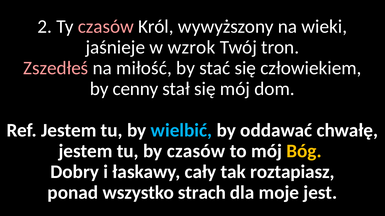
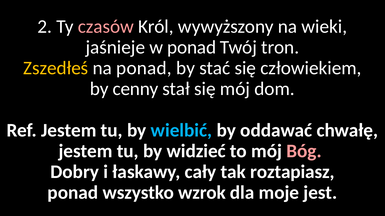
w wzrok: wzrok -> ponad
Zszedłeś colour: pink -> yellow
na miłość: miłość -> ponad
by czasów: czasów -> widzieć
Bóg colour: yellow -> pink
strach: strach -> wzrok
